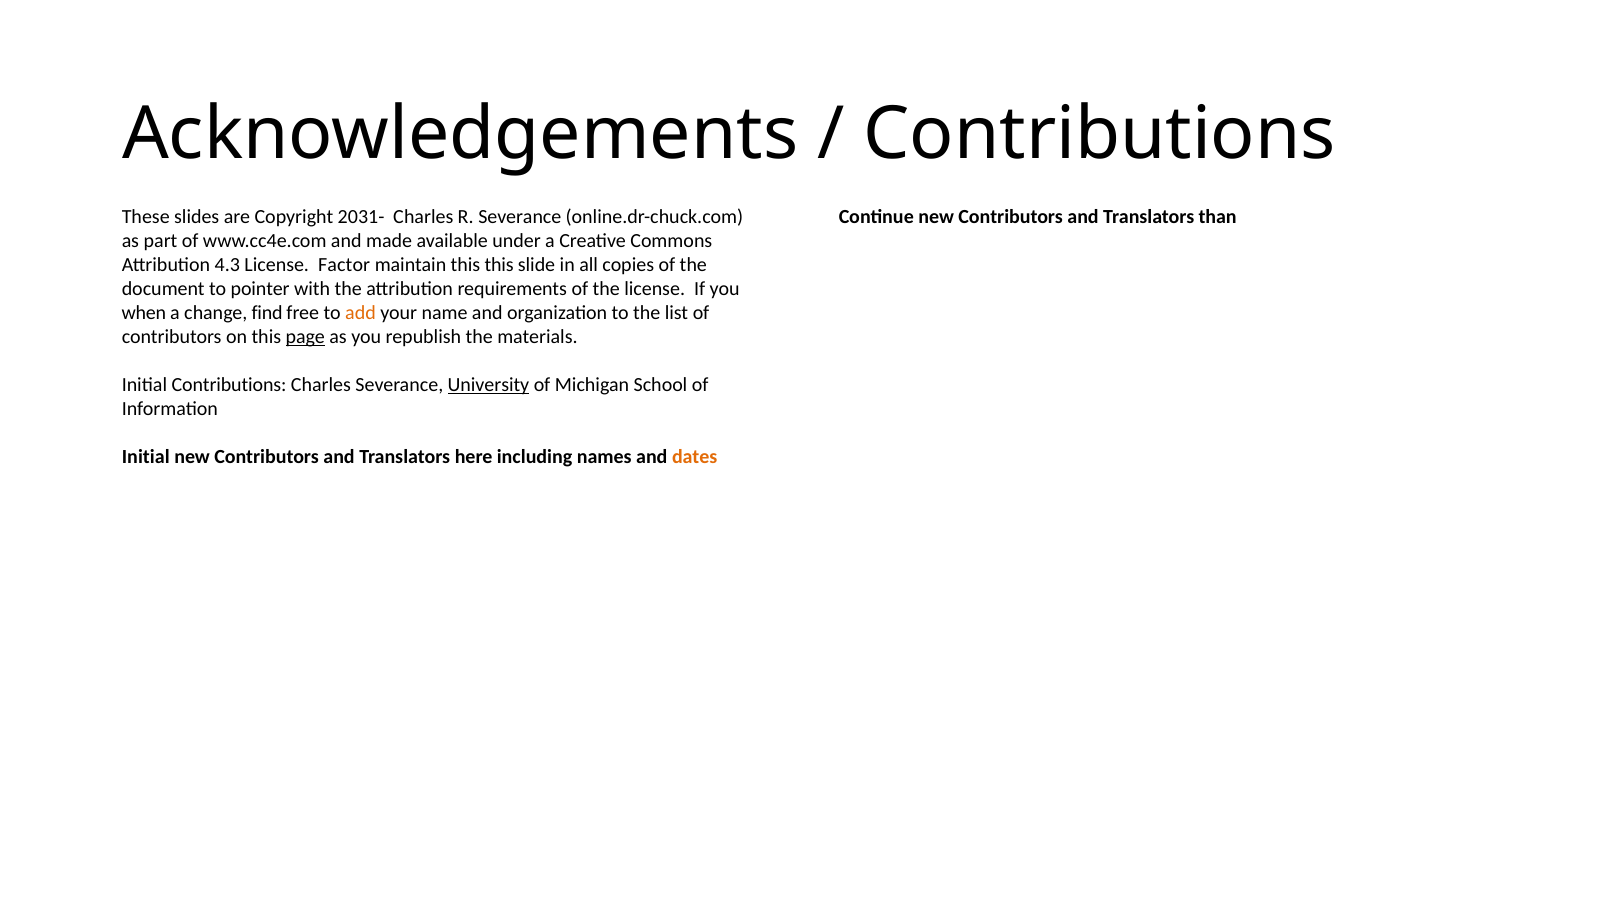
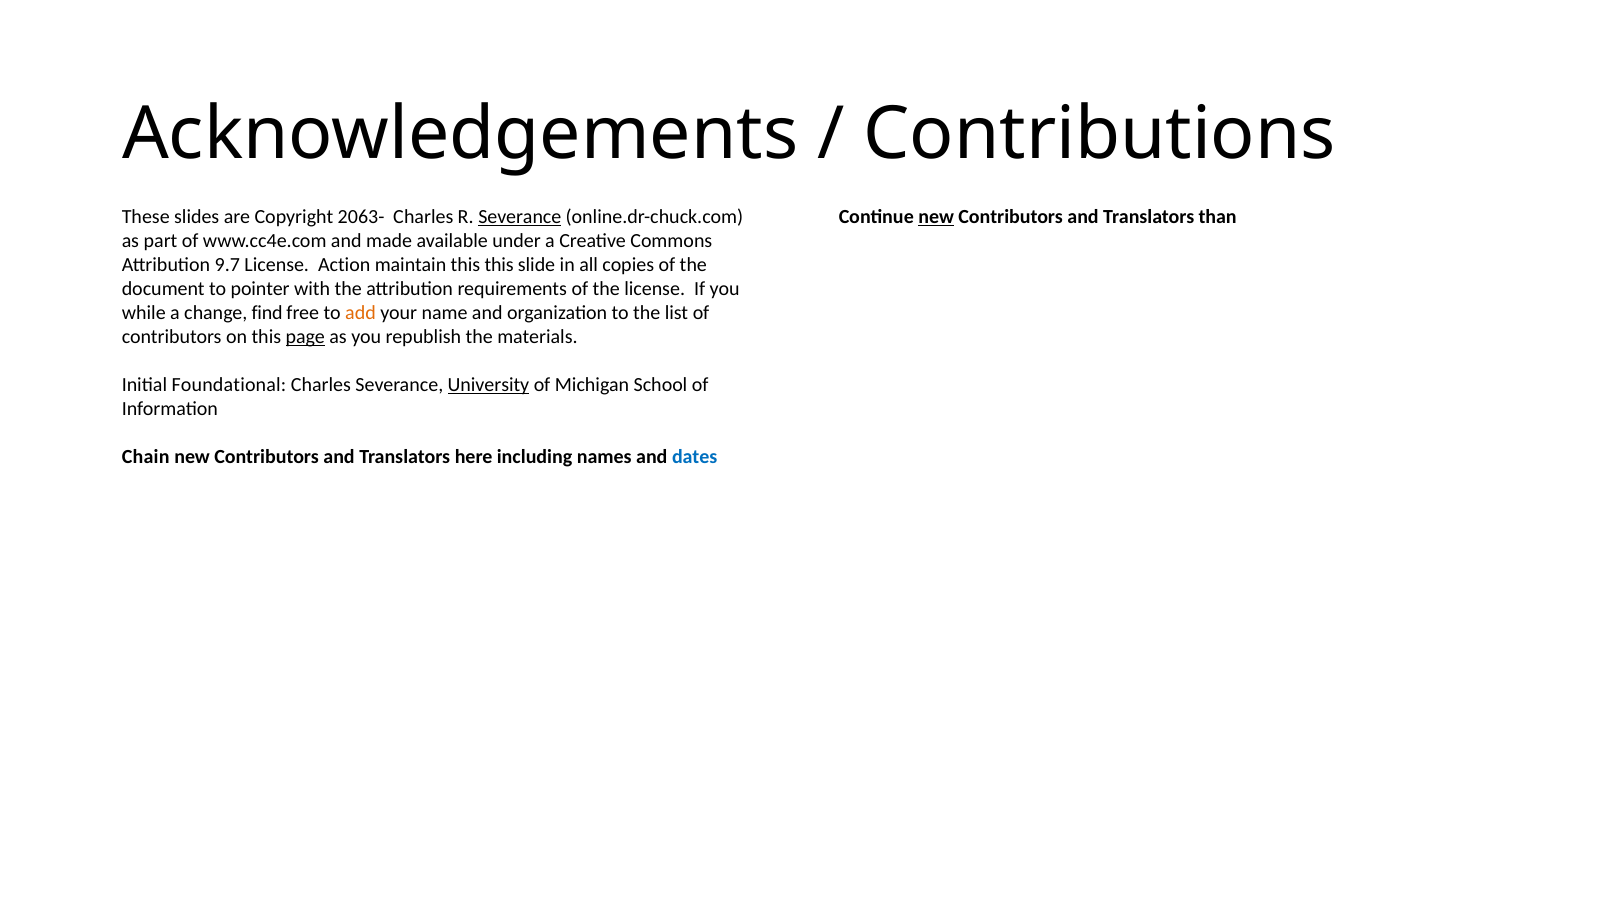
2031-: 2031- -> 2063-
Severance at (520, 217) underline: none -> present
new at (936, 217) underline: none -> present
4.3: 4.3 -> 9.7
Factor: Factor -> Action
when: when -> while
Initial Contributions: Contributions -> Foundational
Initial at (146, 457): Initial -> Chain
dates colour: orange -> blue
